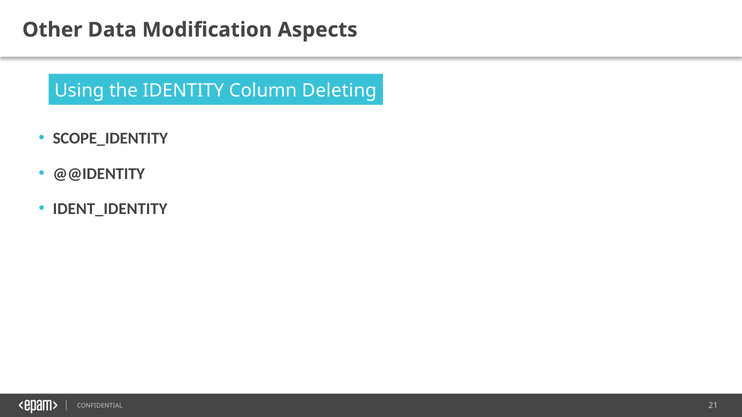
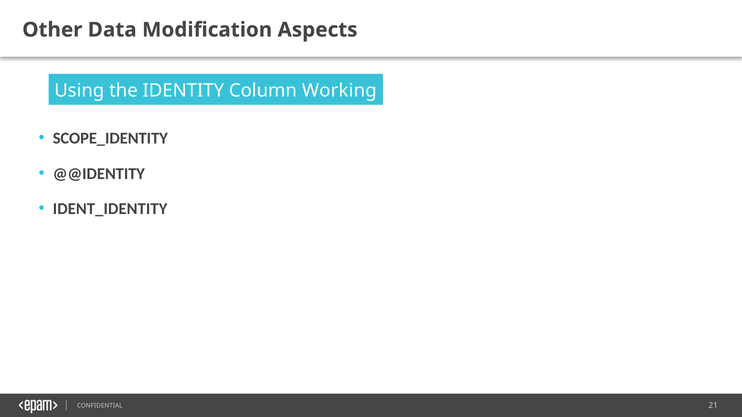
Deleting: Deleting -> Working
